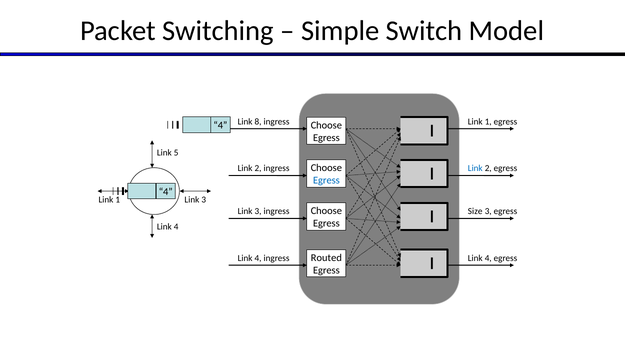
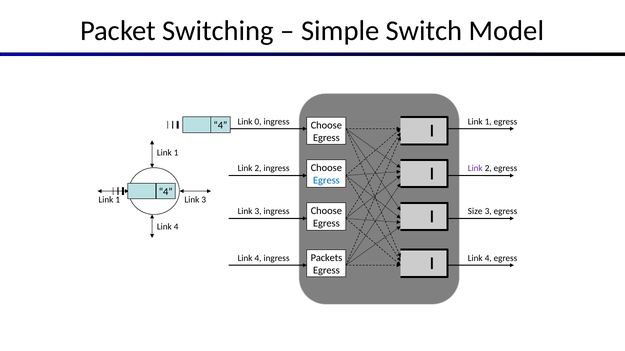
8: 8 -> 0
5 at (176, 153): 5 -> 1
Link at (475, 169) colour: blue -> purple
Routed: Routed -> Packets
